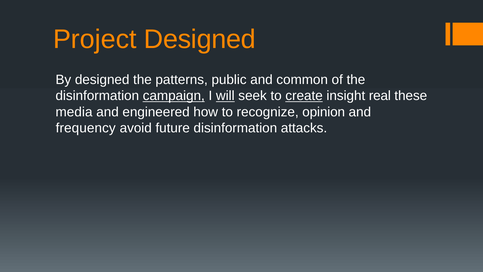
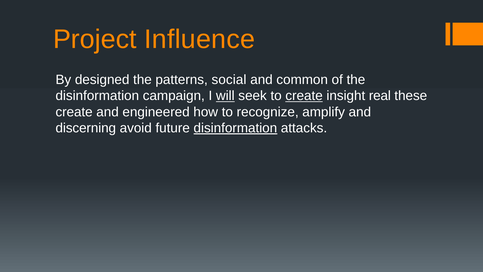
Project Designed: Designed -> Influence
public: public -> social
campaign underline: present -> none
media at (74, 112): media -> create
opinion: opinion -> amplify
frequency: frequency -> discerning
disinformation at (235, 128) underline: none -> present
